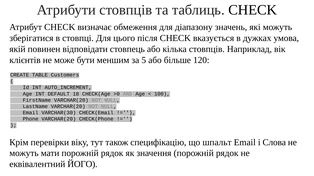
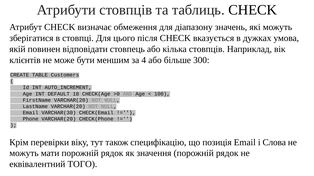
5: 5 -> 4
120: 120 -> 300
шпальт: шпальт -> позиція
ЙОГО: ЙОГО -> ТОГО
